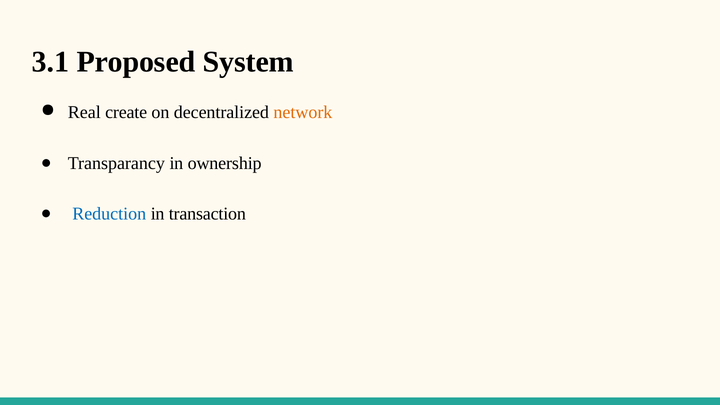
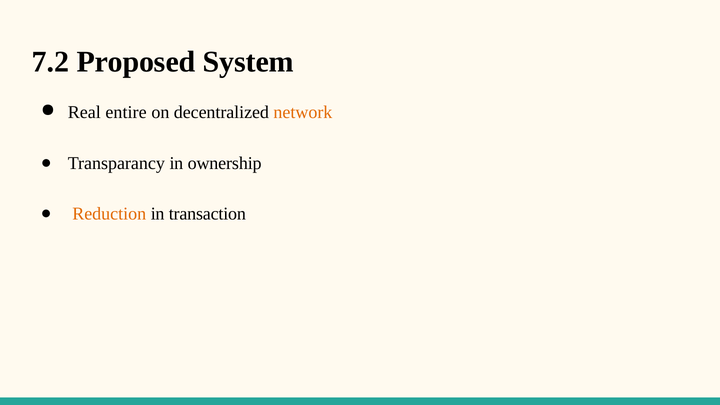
3.1: 3.1 -> 7.2
create: create -> entire
Reduction colour: blue -> orange
